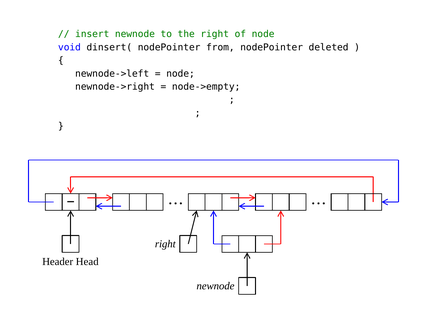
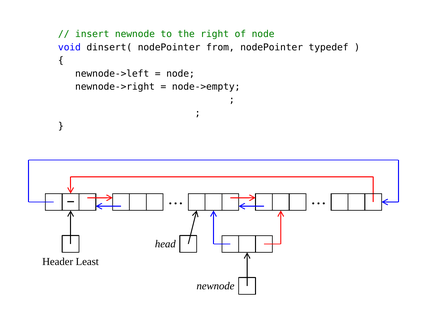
deleted: deleted -> typedef
right at (165, 244): right -> head
Head: Head -> Least
